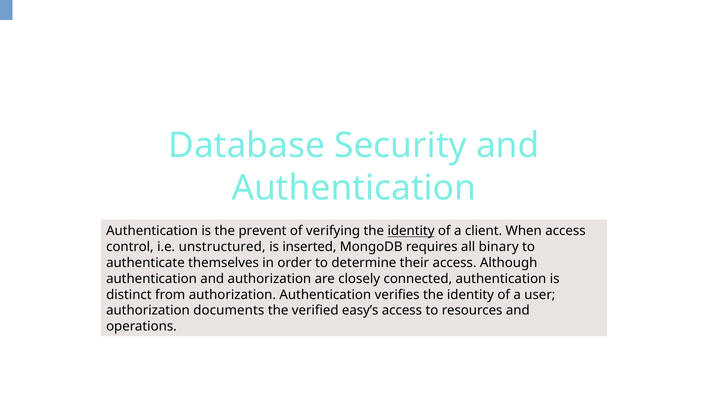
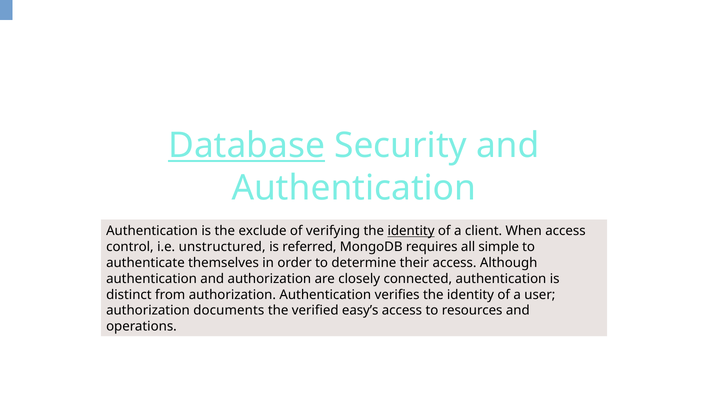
Database underline: none -> present
prevent: prevent -> exclude
inserted: inserted -> referred
binary: binary -> simple
